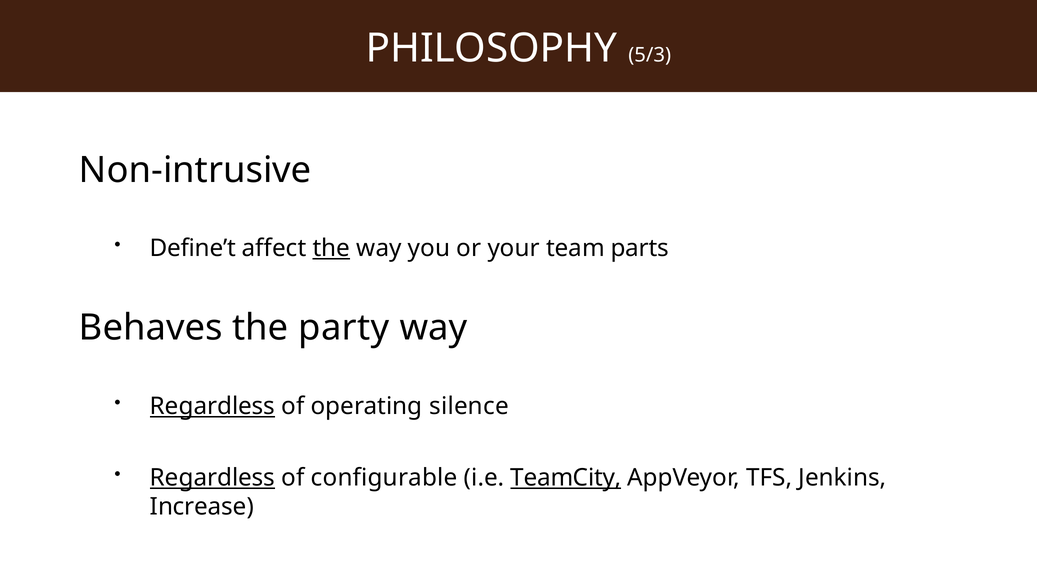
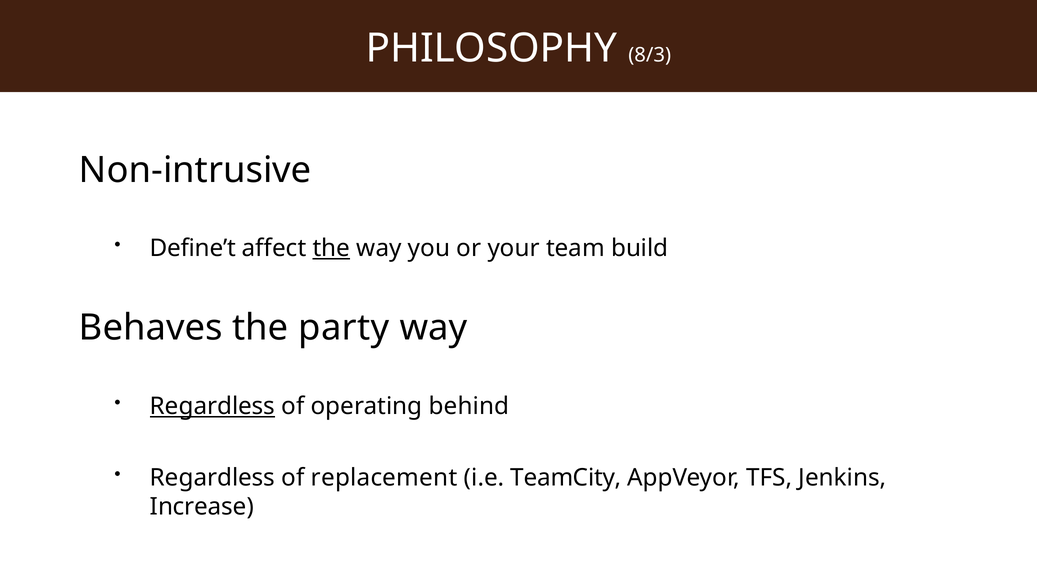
5/3: 5/3 -> 8/3
parts: parts -> build
silence: silence -> behind
Regardless at (213, 478) underline: present -> none
configurable: configurable -> replacement
TeamCity underline: present -> none
